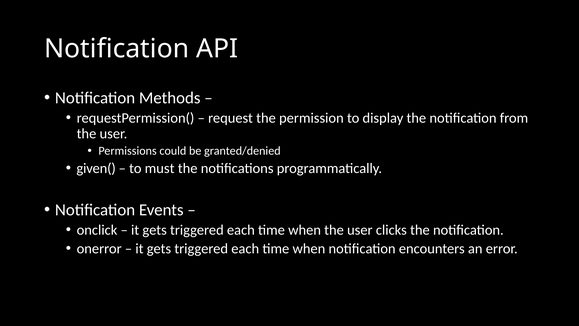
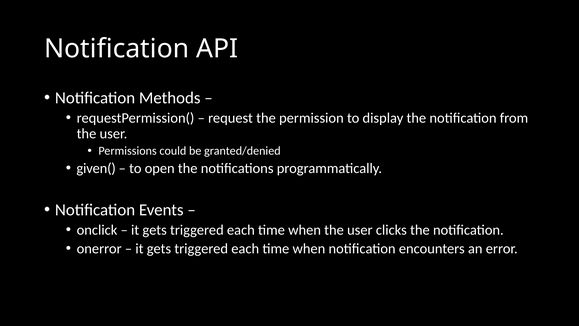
must: must -> open
